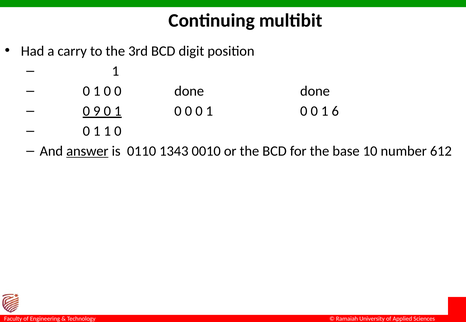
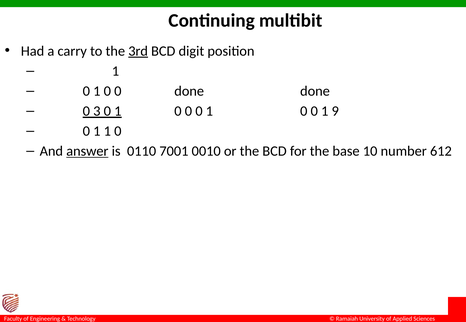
3rd underline: none -> present
9: 9 -> 3
6: 6 -> 9
1343: 1343 -> 7001
